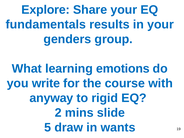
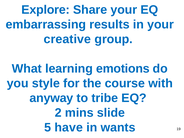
fundamentals: fundamentals -> embarrassing
genders: genders -> creative
write: write -> style
rigid: rigid -> tribe
draw: draw -> have
